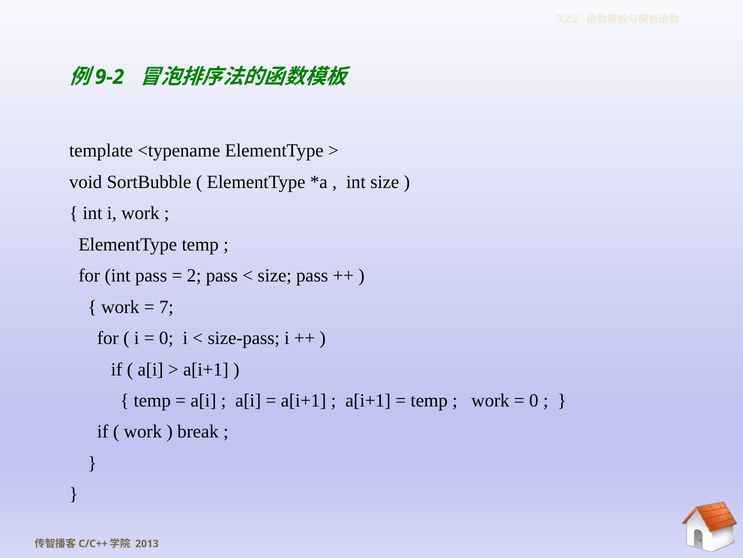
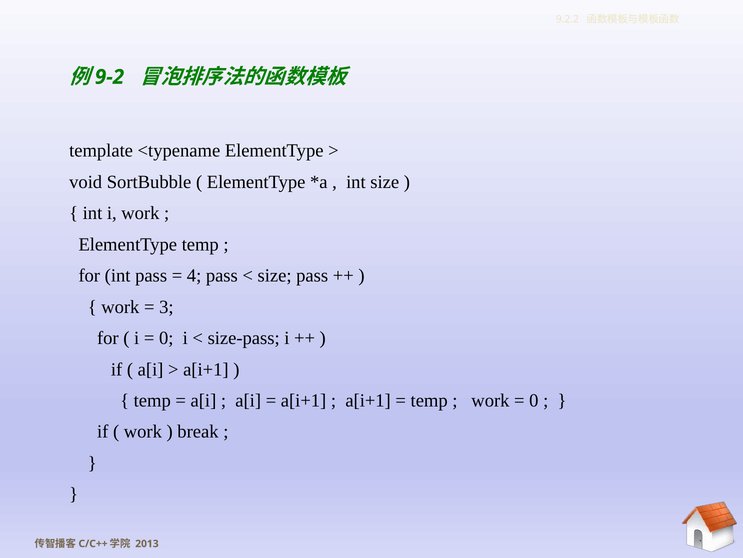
2: 2 -> 4
7: 7 -> 3
